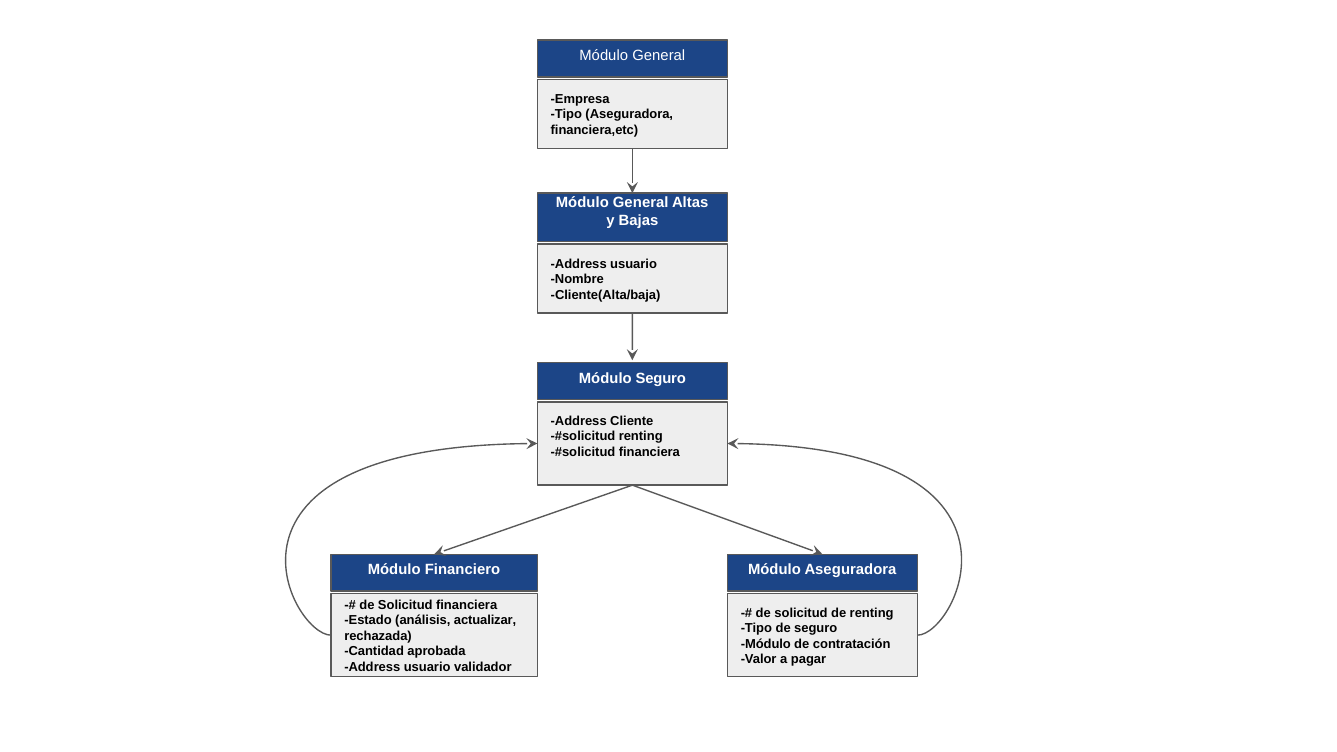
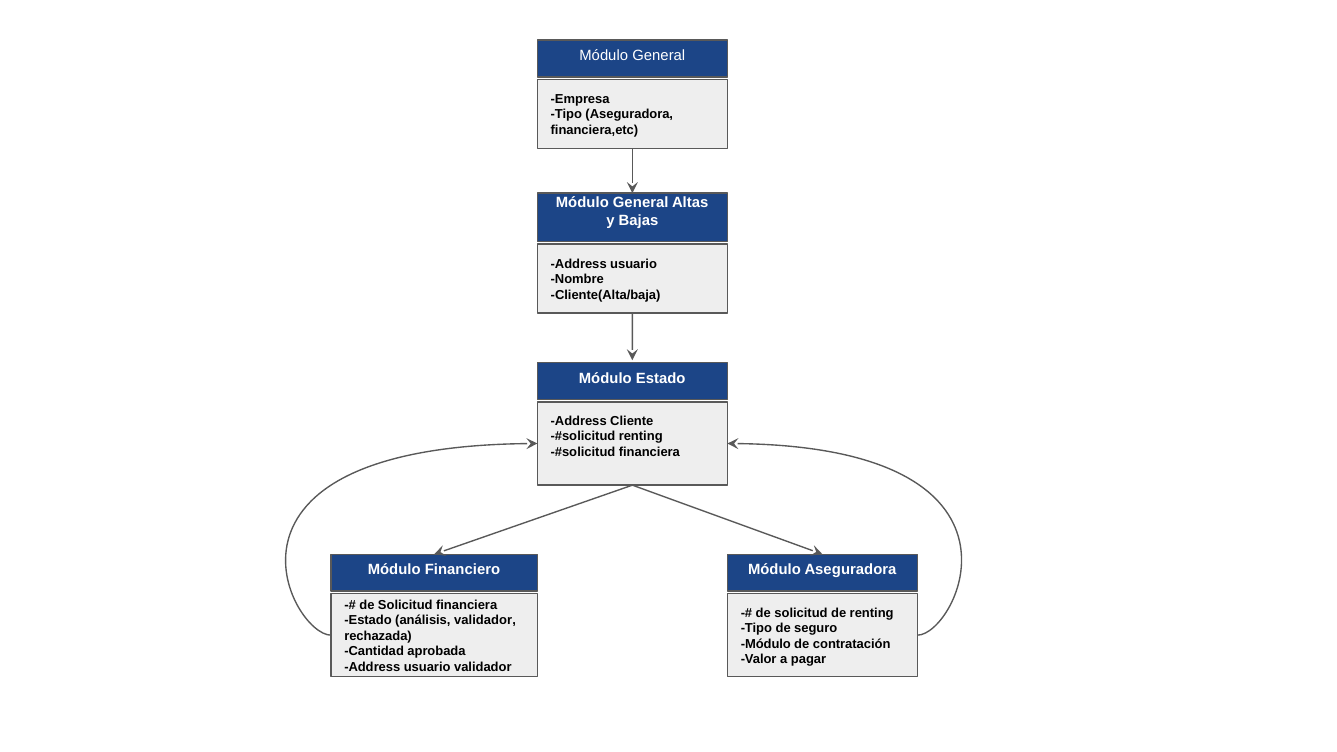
Módulo Seguro: Seguro -> Estado
análisis actualizar: actualizar -> validador
